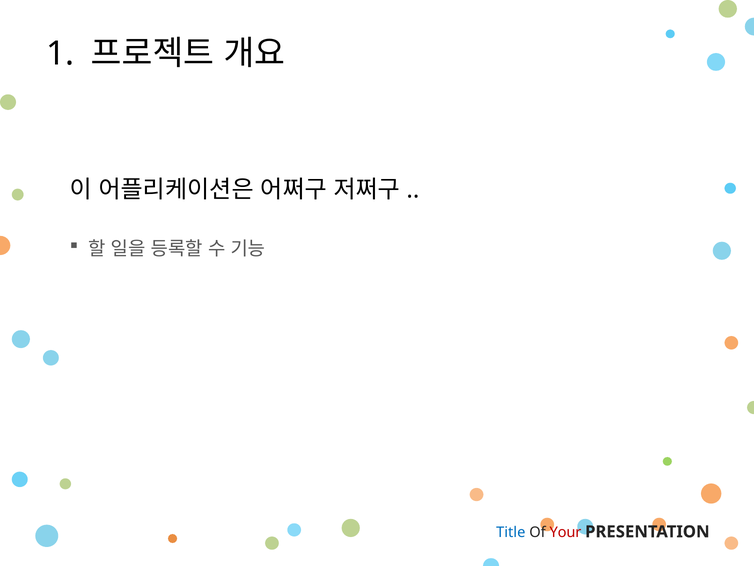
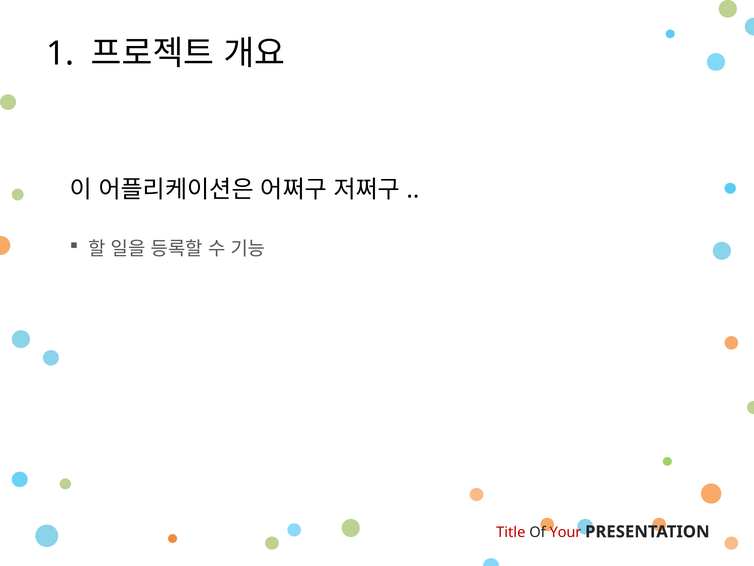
Title colour: blue -> red
